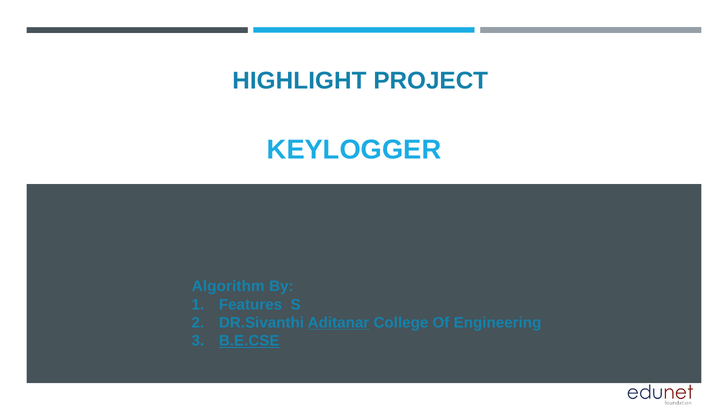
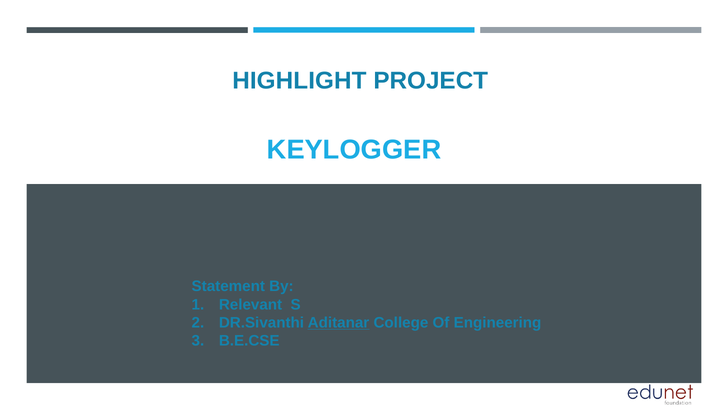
Algorithm: Algorithm -> Statement
Features: Features -> Relevant
B.E.CSE underline: present -> none
